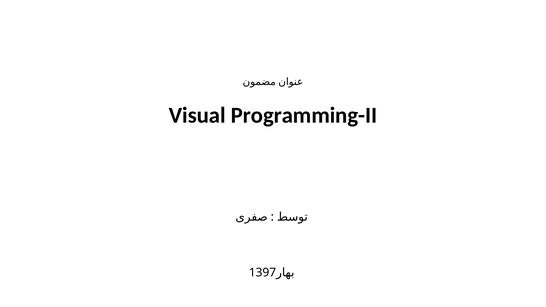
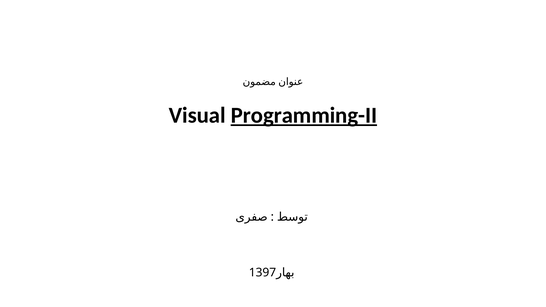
Programming-II underline: none -> present
